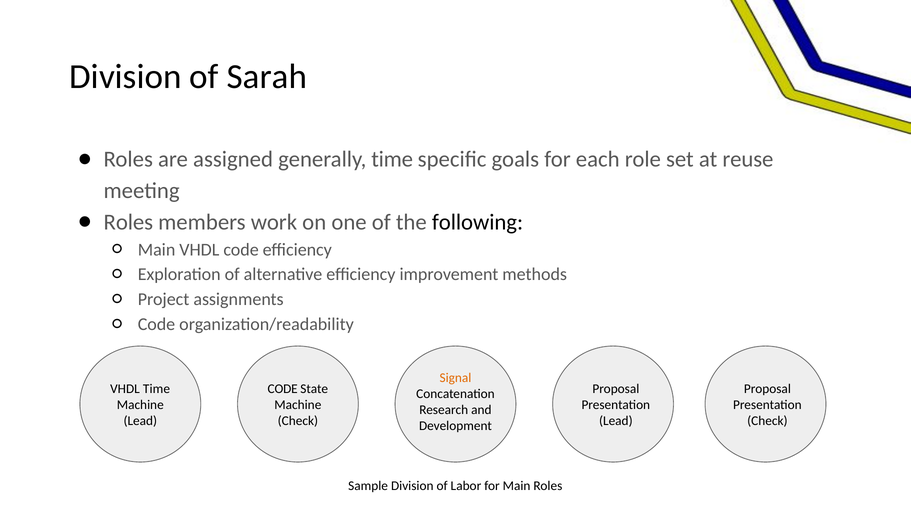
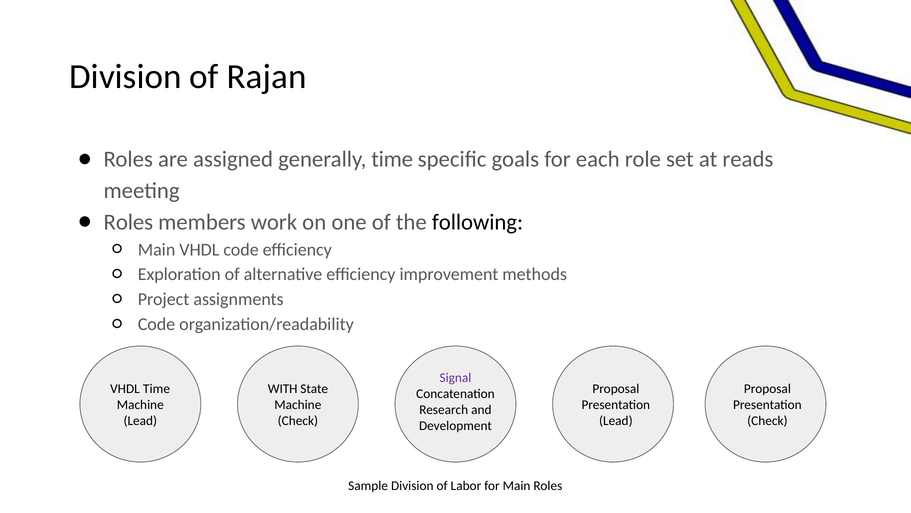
Sarah: Sarah -> Rajan
reuse: reuse -> reads
Signal colour: orange -> purple
CODE at (283, 389): CODE -> WITH
